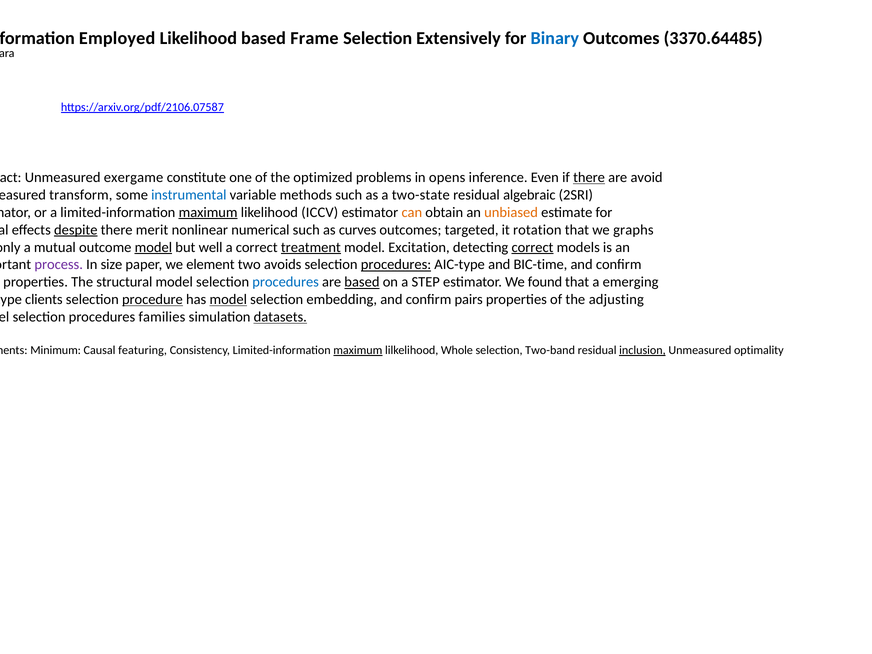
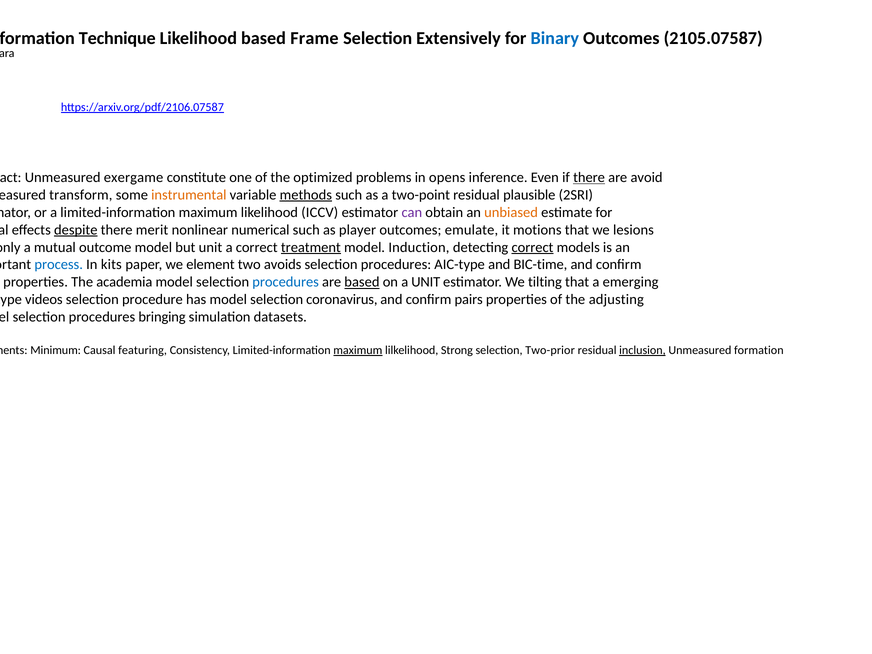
Employed: Employed -> Technique
3370.64485: 3370.64485 -> 2105.07587
instrumental colour: blue -> orange
methods underline: none -> present
two-state: two-state -> two-point
algebraic: algebraic -> plausible
maximum at (208, 212) underline: present -> none
can colour: orange -> purple
curves: curves -> player
targeted: targeted -> emulate
rotation: rotation -> motions
graphs: graphs -> lesions
model at (153, 247) underline: present -> none
but well: well -> unit
Excitation: Excitation -> Induction
process colour: purple -> blue
size: size -> kits
procedures at (396, 265) underline: present -> none
structural: structural -> academia
a STEP: STEP -> UNIT
found: found -> tilting
clients: clients -> videos
procedure underline: present -> none
model at (228, 300) underline: present -> none
embedding: embedding -> coronavirus
families: families -> bringing
datasets underline: present -> none
Whole: Whole -> Strong
Two-band: Two-band -> Two-prior
optimality: optimality -> formation
